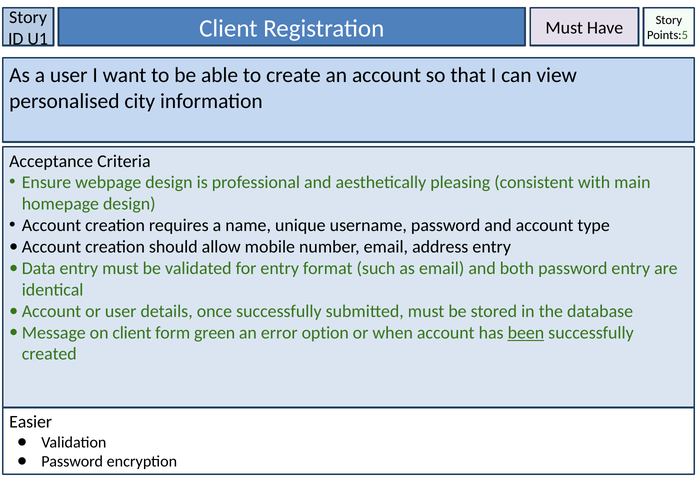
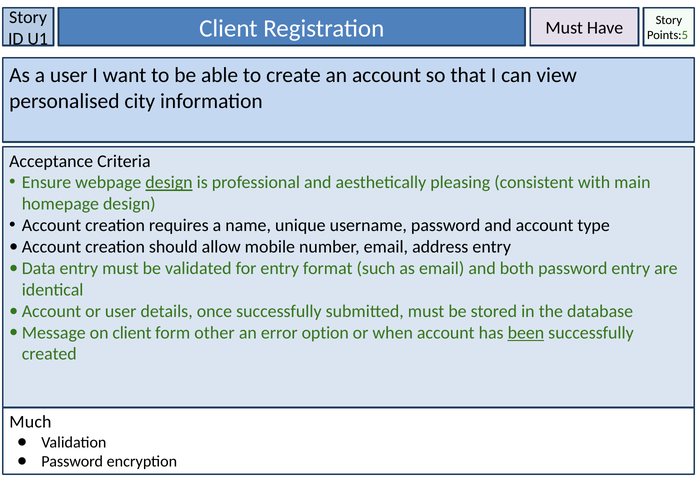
design at (169, 183) underline: none -> present
green: green -> other
Easier: Easier -> Much
